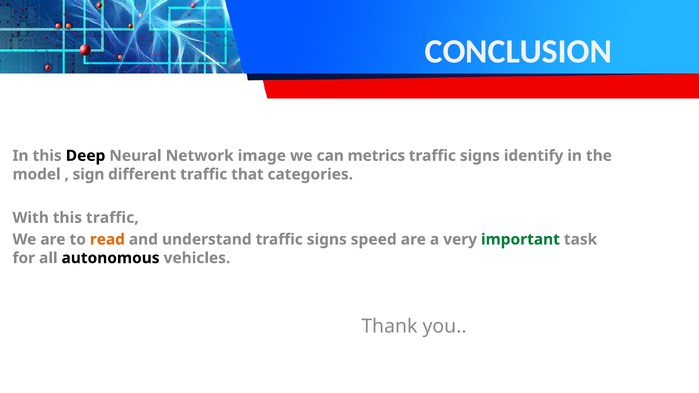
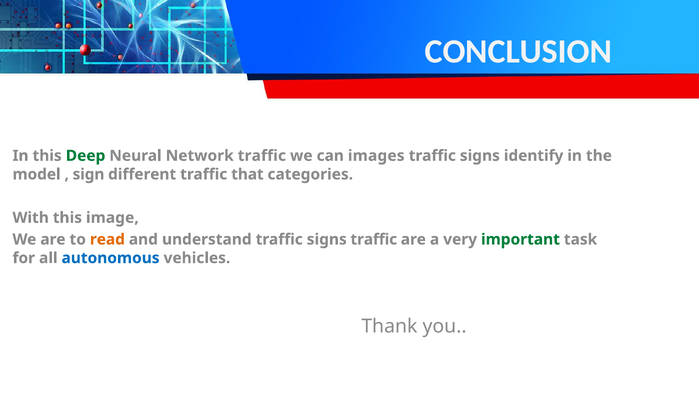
Deep colour: black -> green
Network image: image -> traffic
metrics: metrics -> images
this traffic: traffic -> image
signs speed: speed -> traffic
autonomous colour: black -> blue
